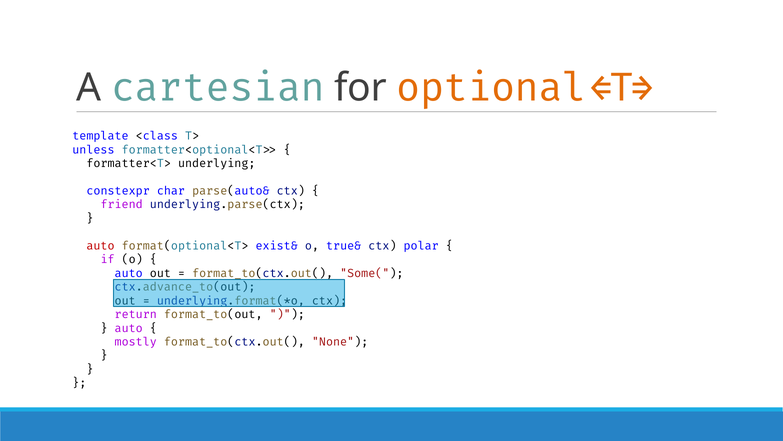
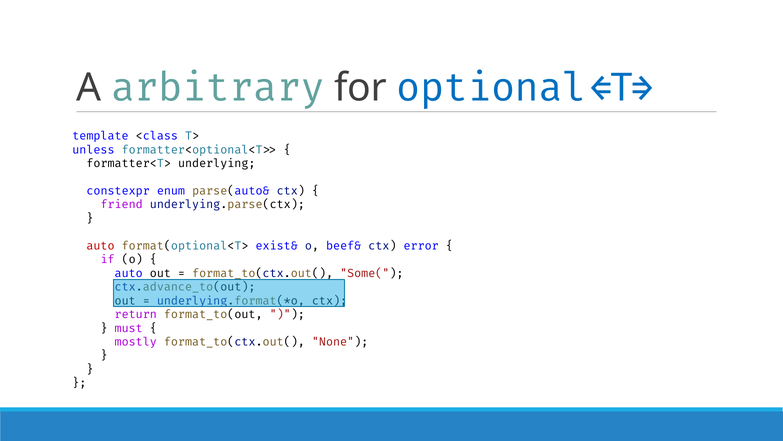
cartesian: cartesian -> arbitrary
optional<T> colour: orange -> blue
char: char -> enum
true&: true& -> beef&
polar: polar -> error
auto at (129, 328): auto -> must
